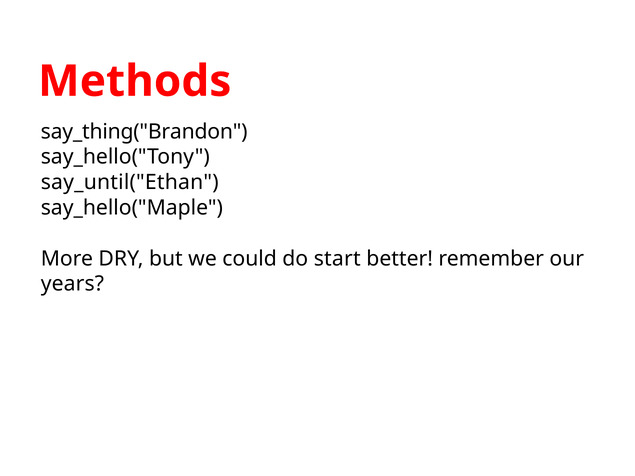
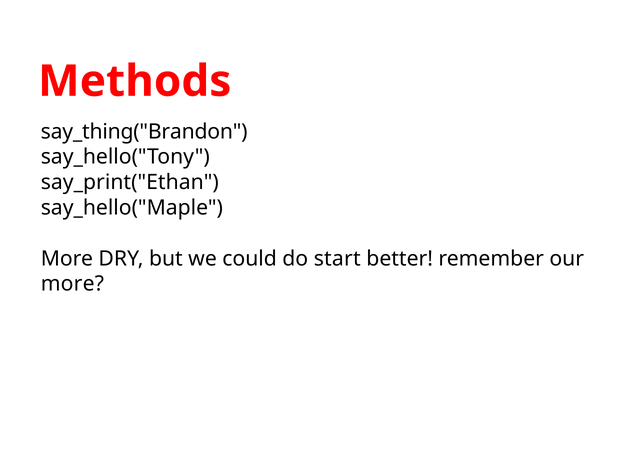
say_until("Ethan: say_until("Ethan -> say_print("Ethan
years at (72, 284): years -> more
